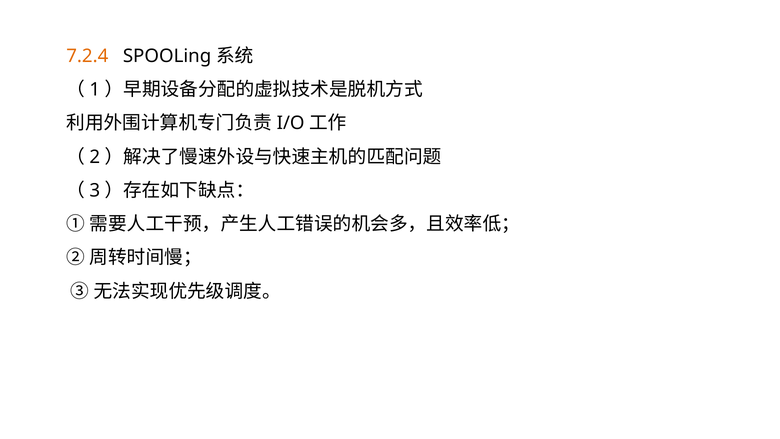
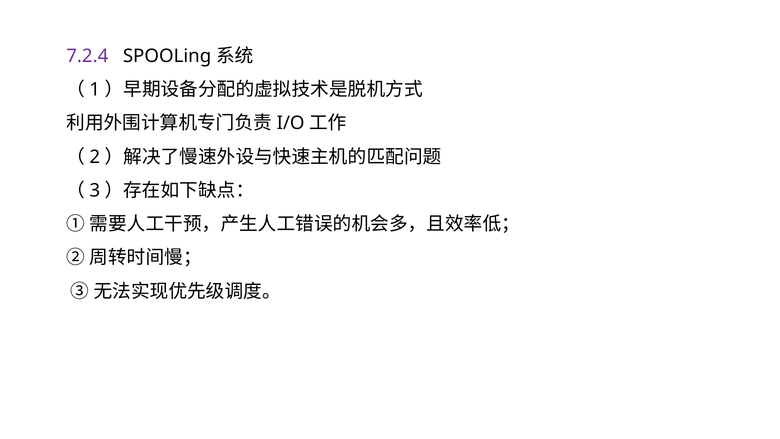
7.2.4 colour: orange -> purple
